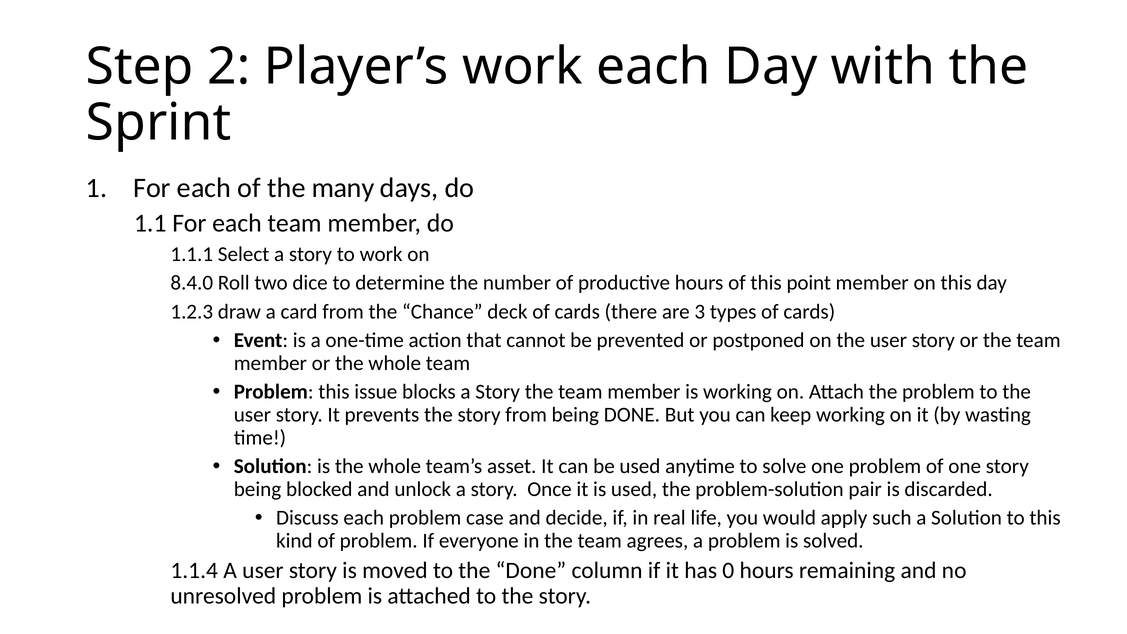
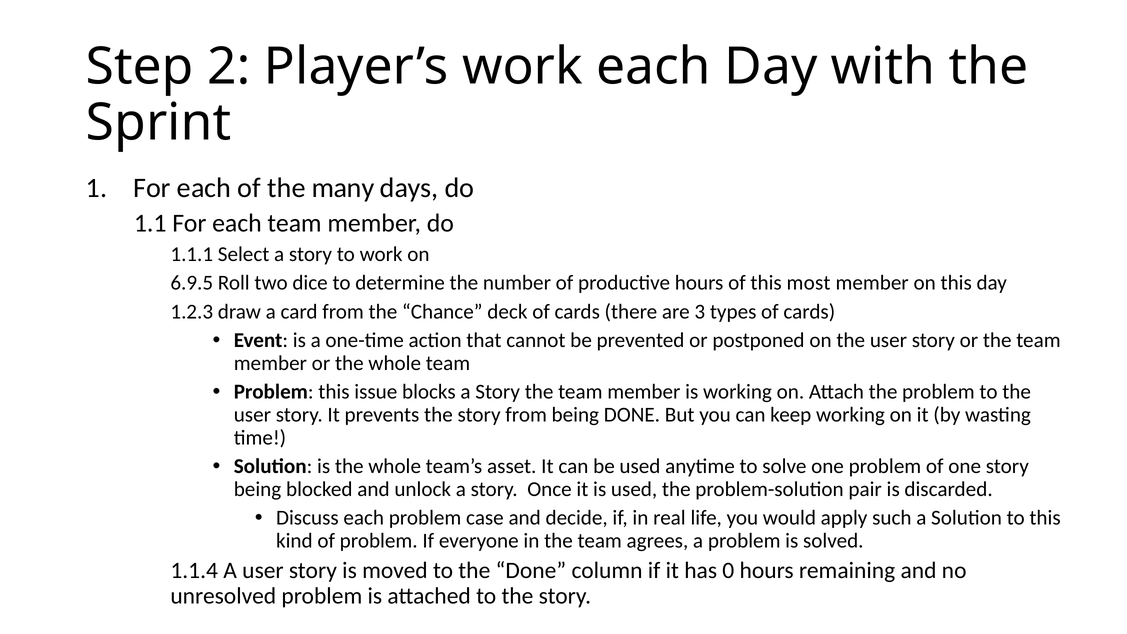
8.4.0: 8.4.0 -> 6.9.5
point: point -> most
